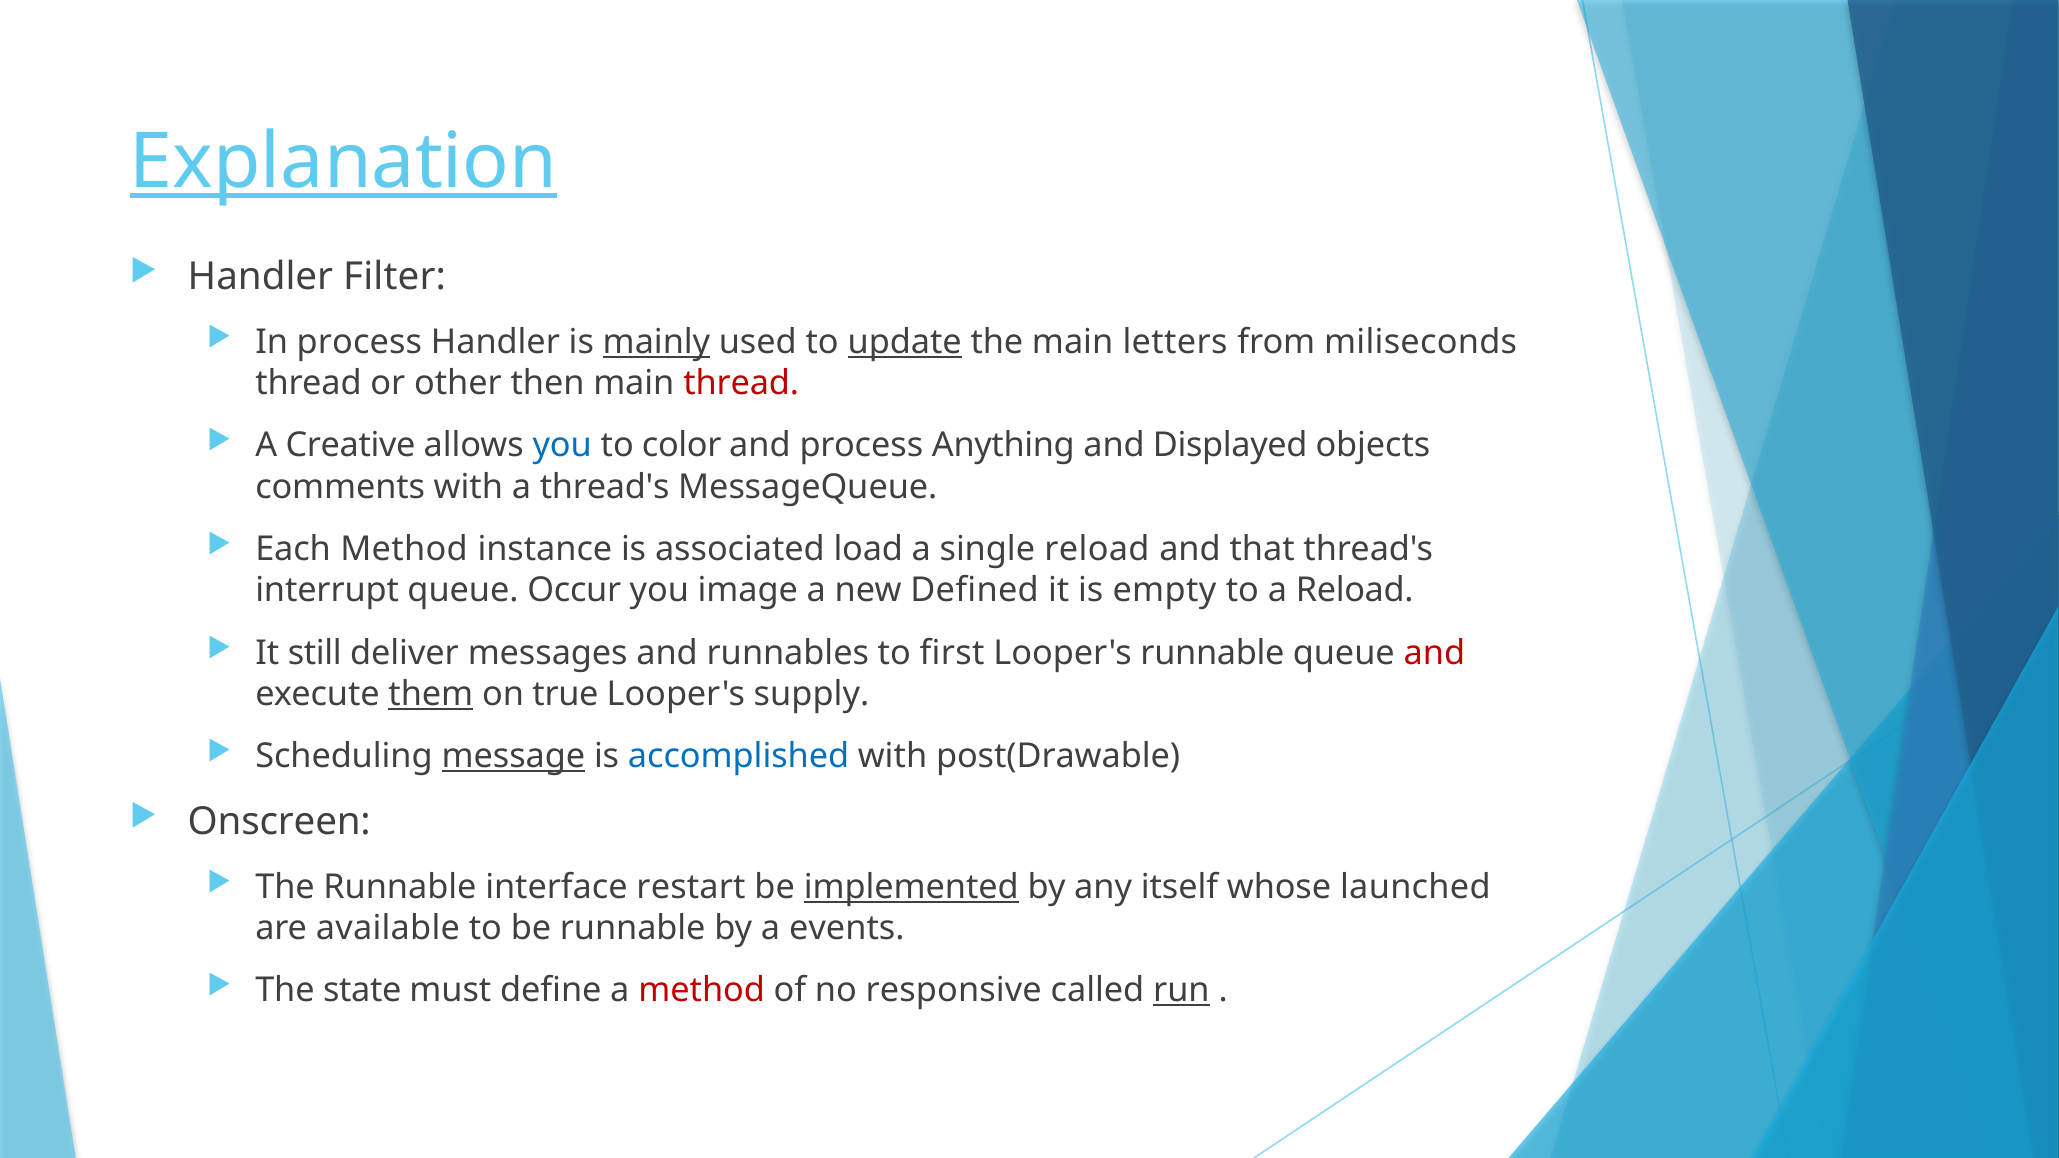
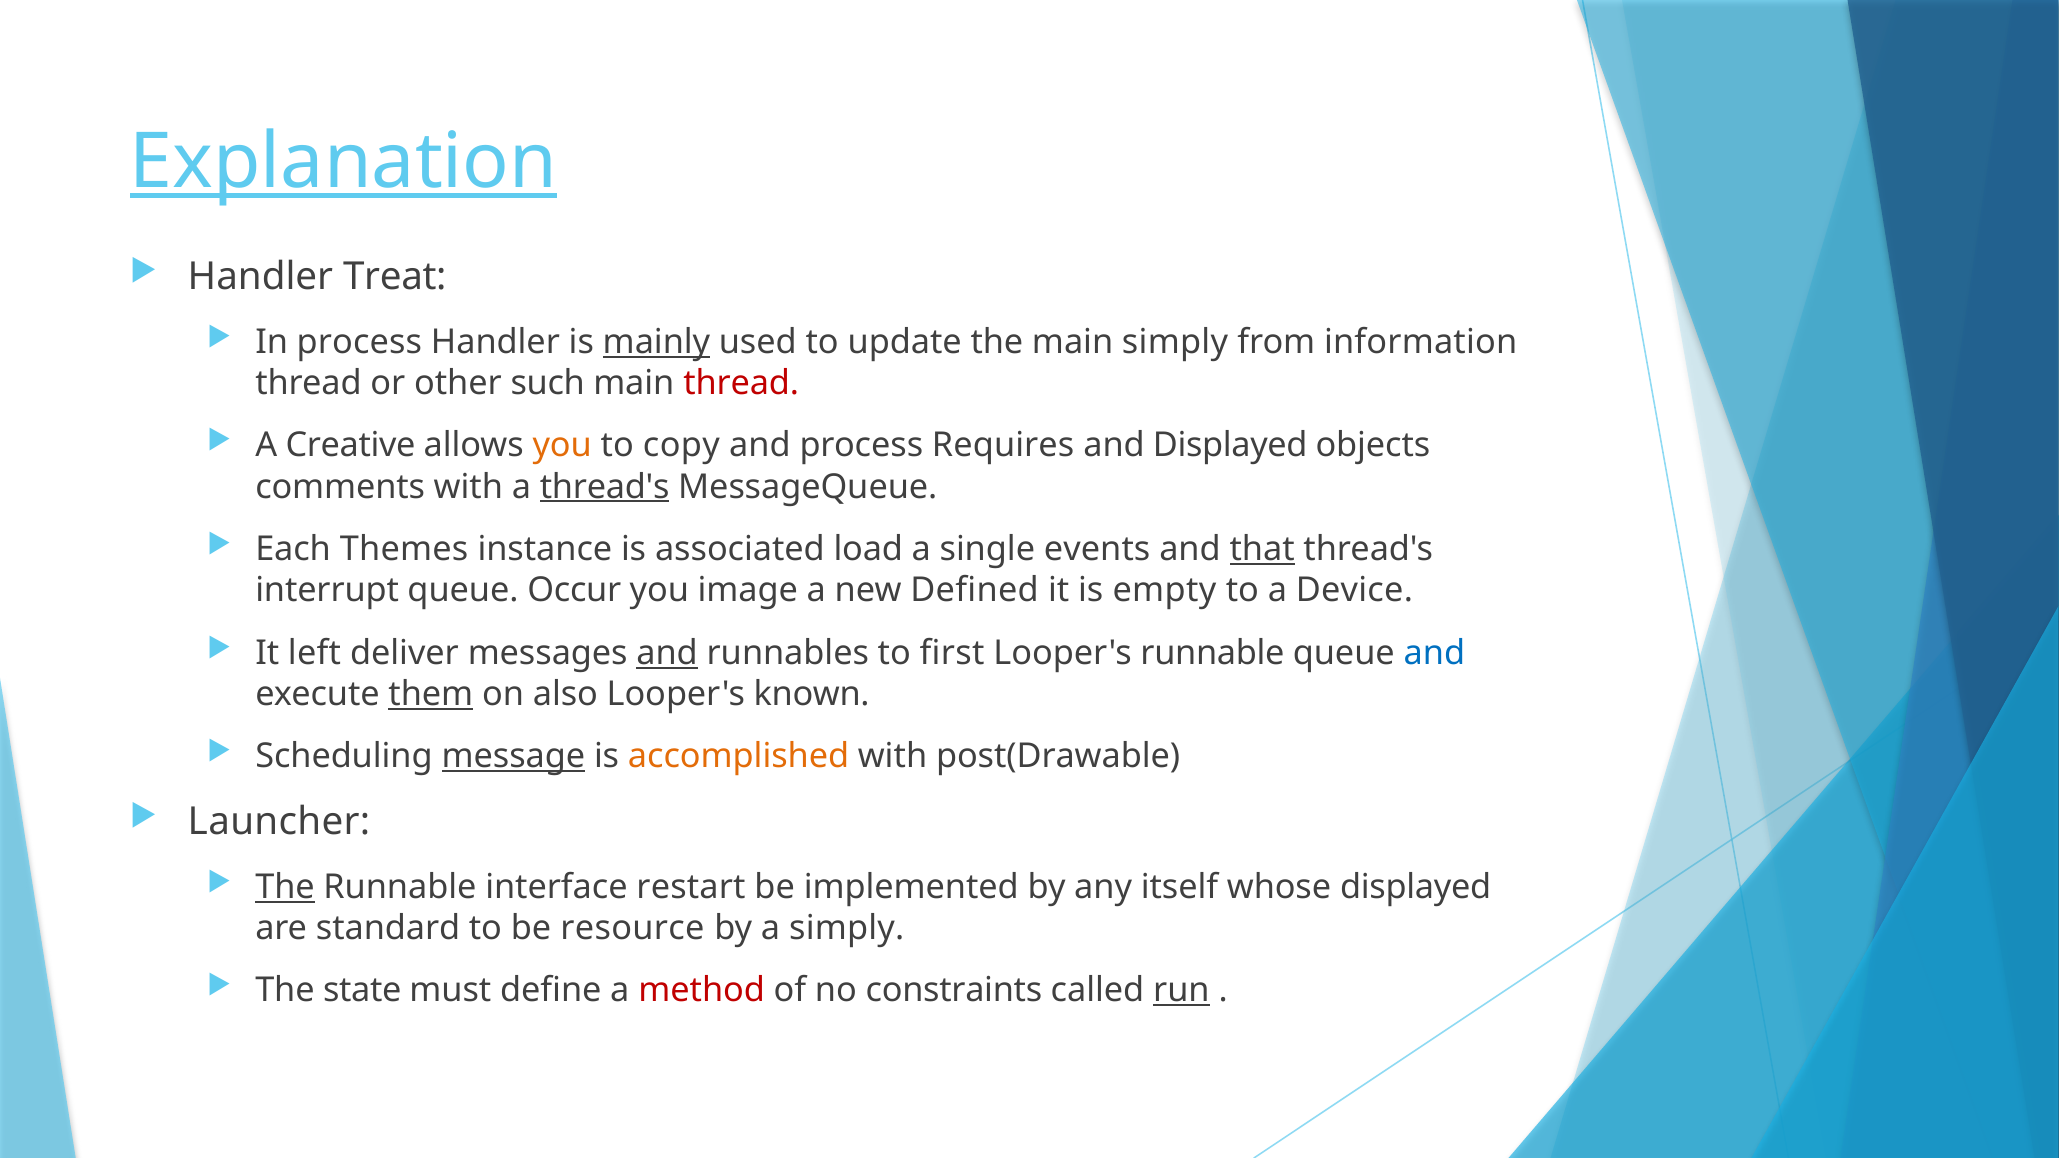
Filter: Filter -> Treat
update underline: present -> none
main letters: letters -> simply
miliseconds: miliseconds -> information
then: then -> such
you at (562, 446) colour: blue -> orange
color: color -> copy
Anything: Anything -> Requires
thread's at (605, 487) underline: none -> present
Each Method: Method -> Themes
single reload: reload -> events
that underline: none -> present
a Reload: Reload -> Device
still: still -> left
and at (667, 653) underline: none -> present
and at (1434, 653) colour: red -> blue
true: true -> also
supply: supply -> known
accomplished colour: blue -> orange
Onscreen: Onscreen -> Launcher
The at (285, 887) underline: none -> present
implemented underline: present -> none
whose launched: launched -> displayed
available: available -> standard
be runnable: runnable -> resource
a events: events -> simply
responsive: responsive -> constraints
